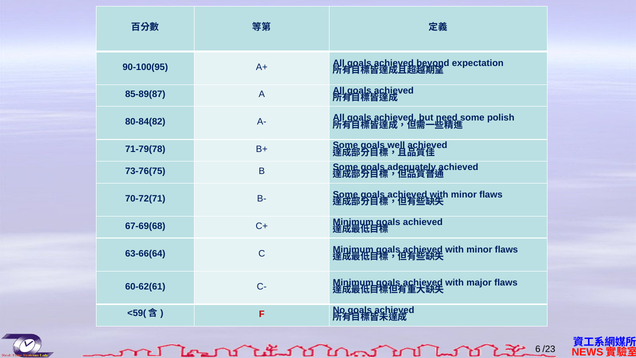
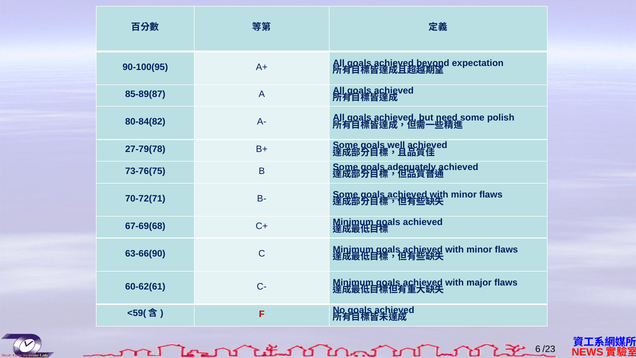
71-79(78: 71-79(78 -> 27-79(78
achieved at (407, 194) underline: none -> present
63-66(64: 63-66(64 -> 63-66(90
